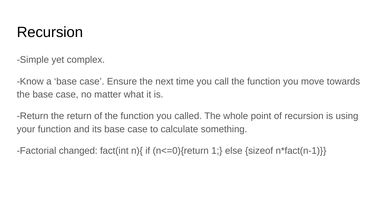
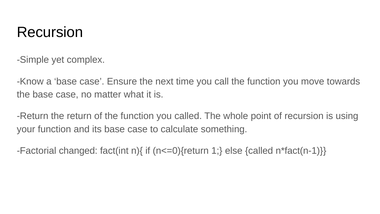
else sizeof: sizeof -> called
